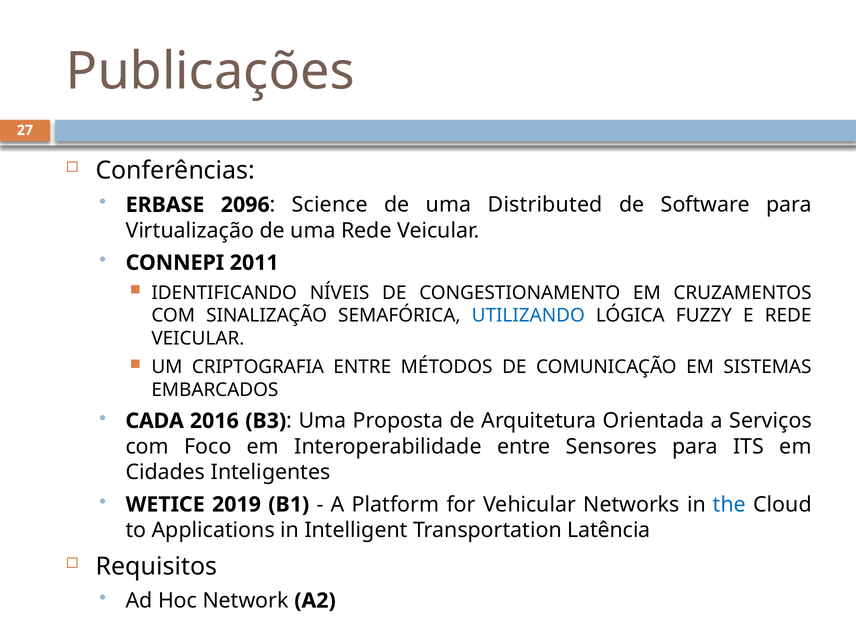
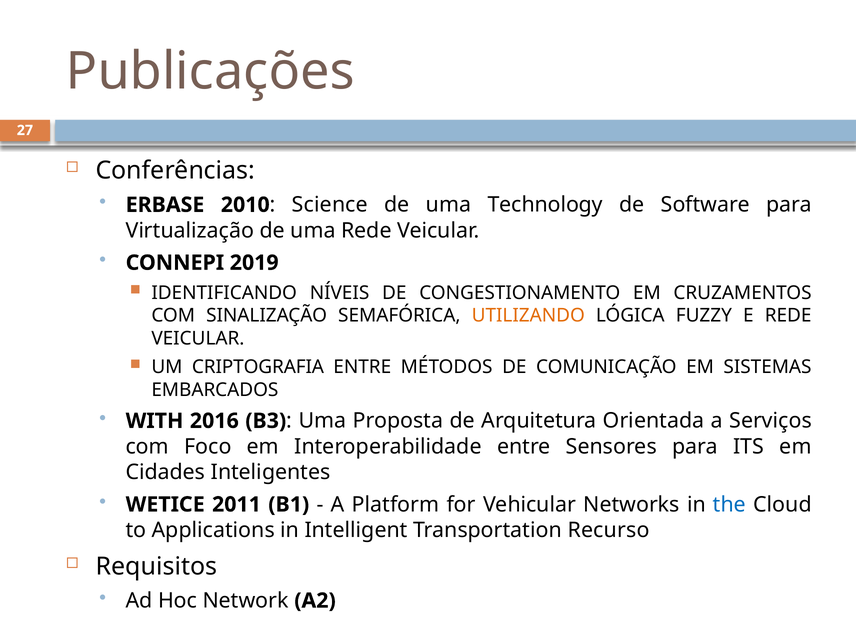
2096: 2096 -> 2010
Distributed: Distributed -> Technology
2011: 2011 -> 2019
UTILIZANDO colour: blue -> orange
CADA: CADA -> WITH
2019: 2019 -> 2011
Latência: Latência -> Recurso
